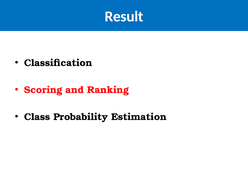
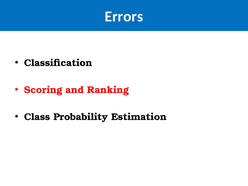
Result: Result -> Errors
